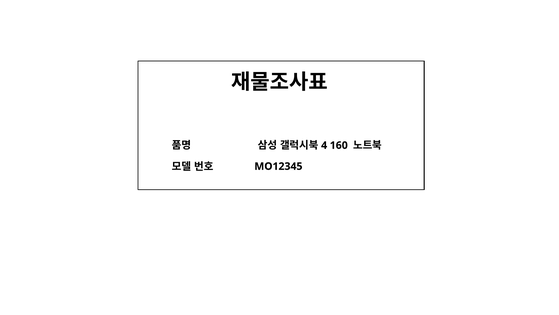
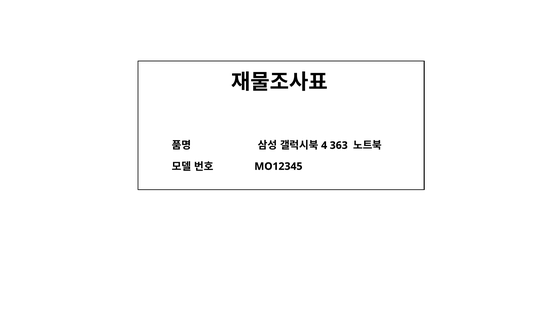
160: 160 -> 363
